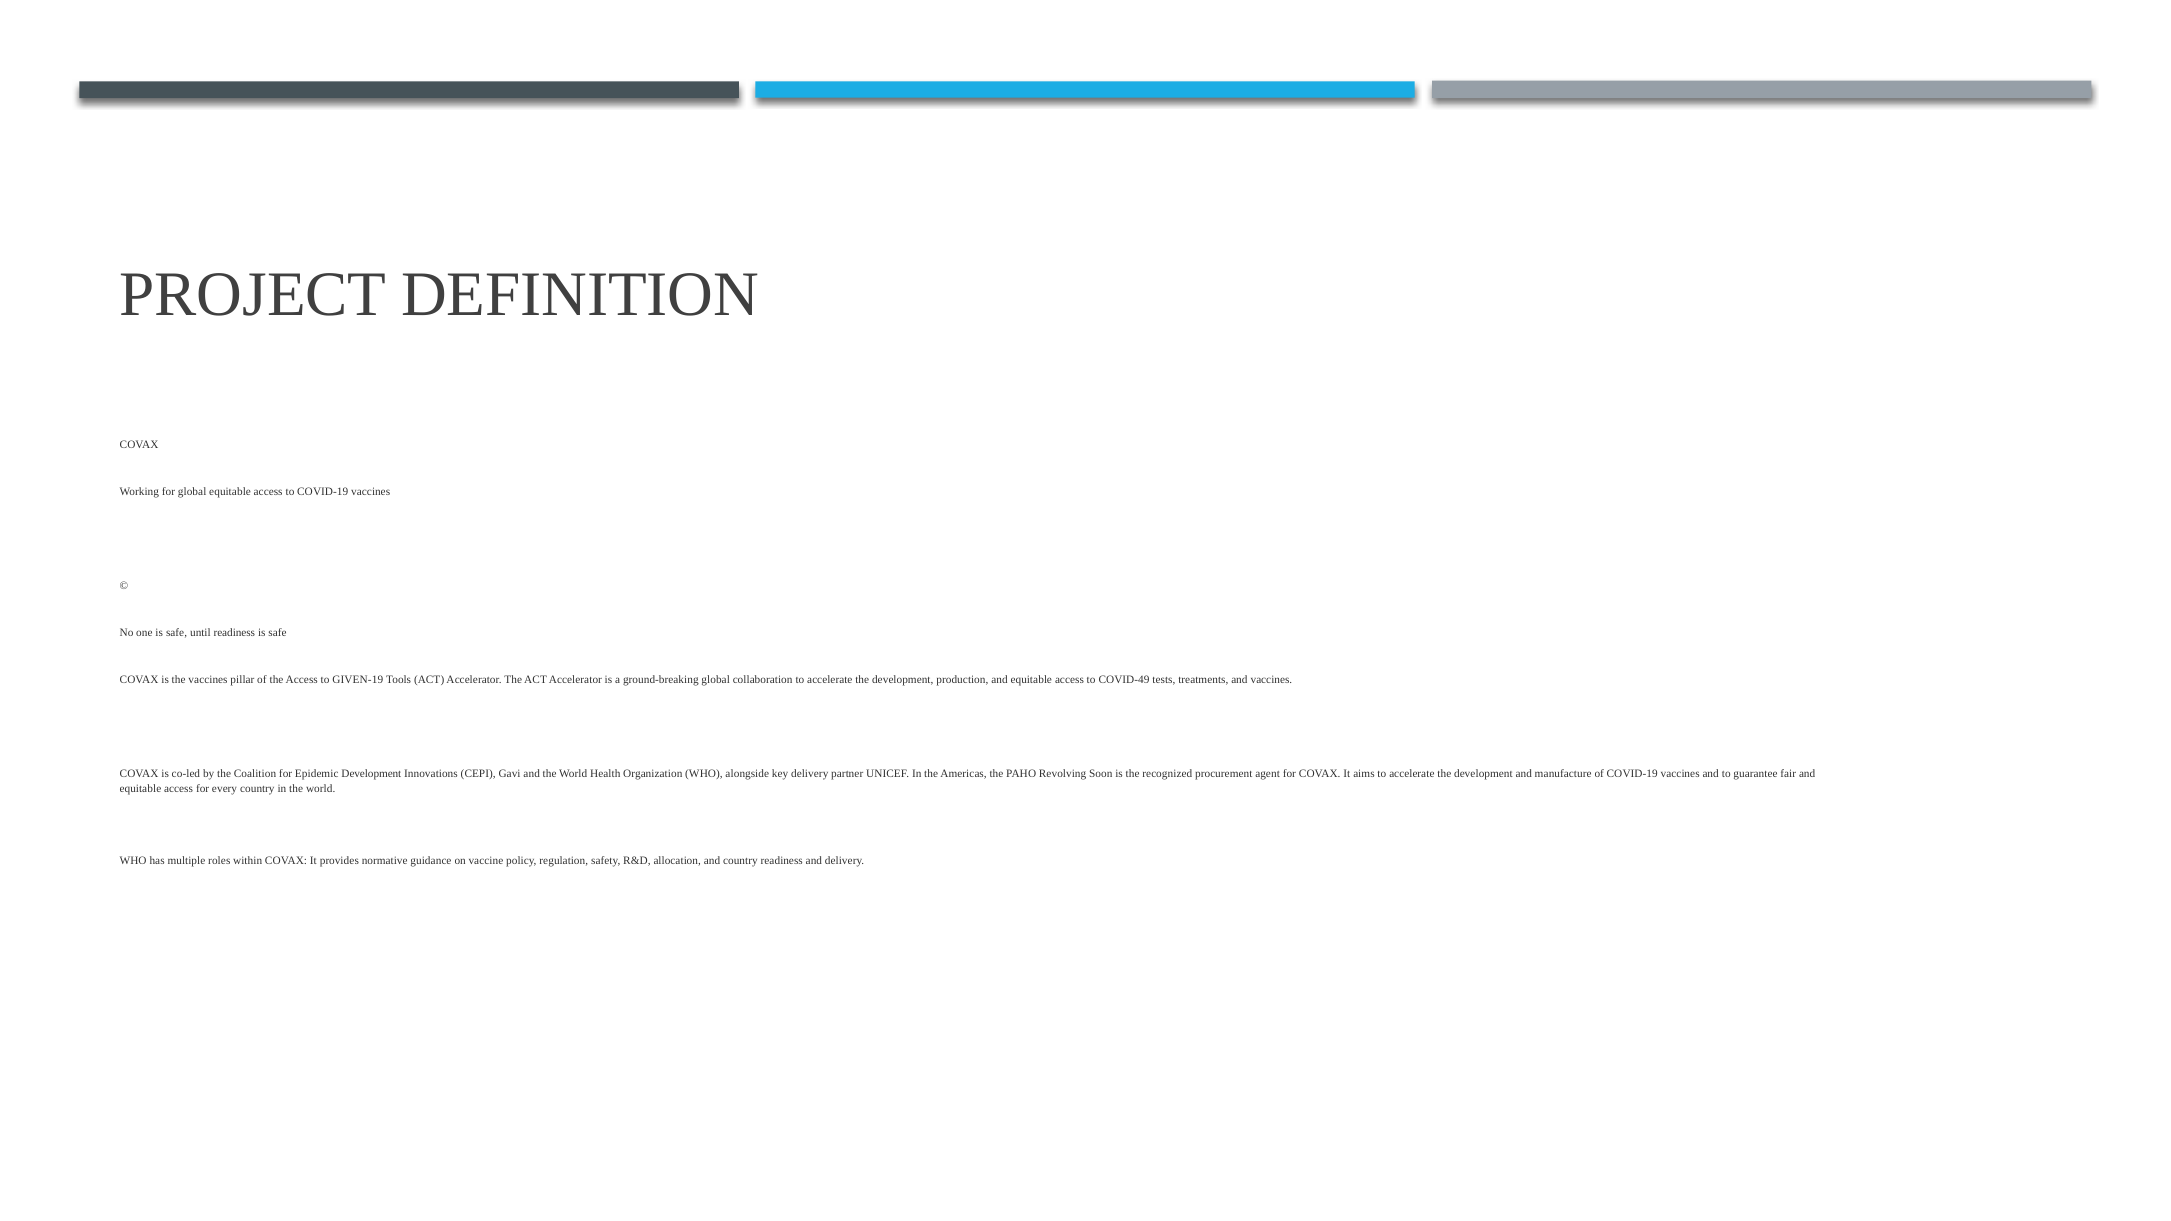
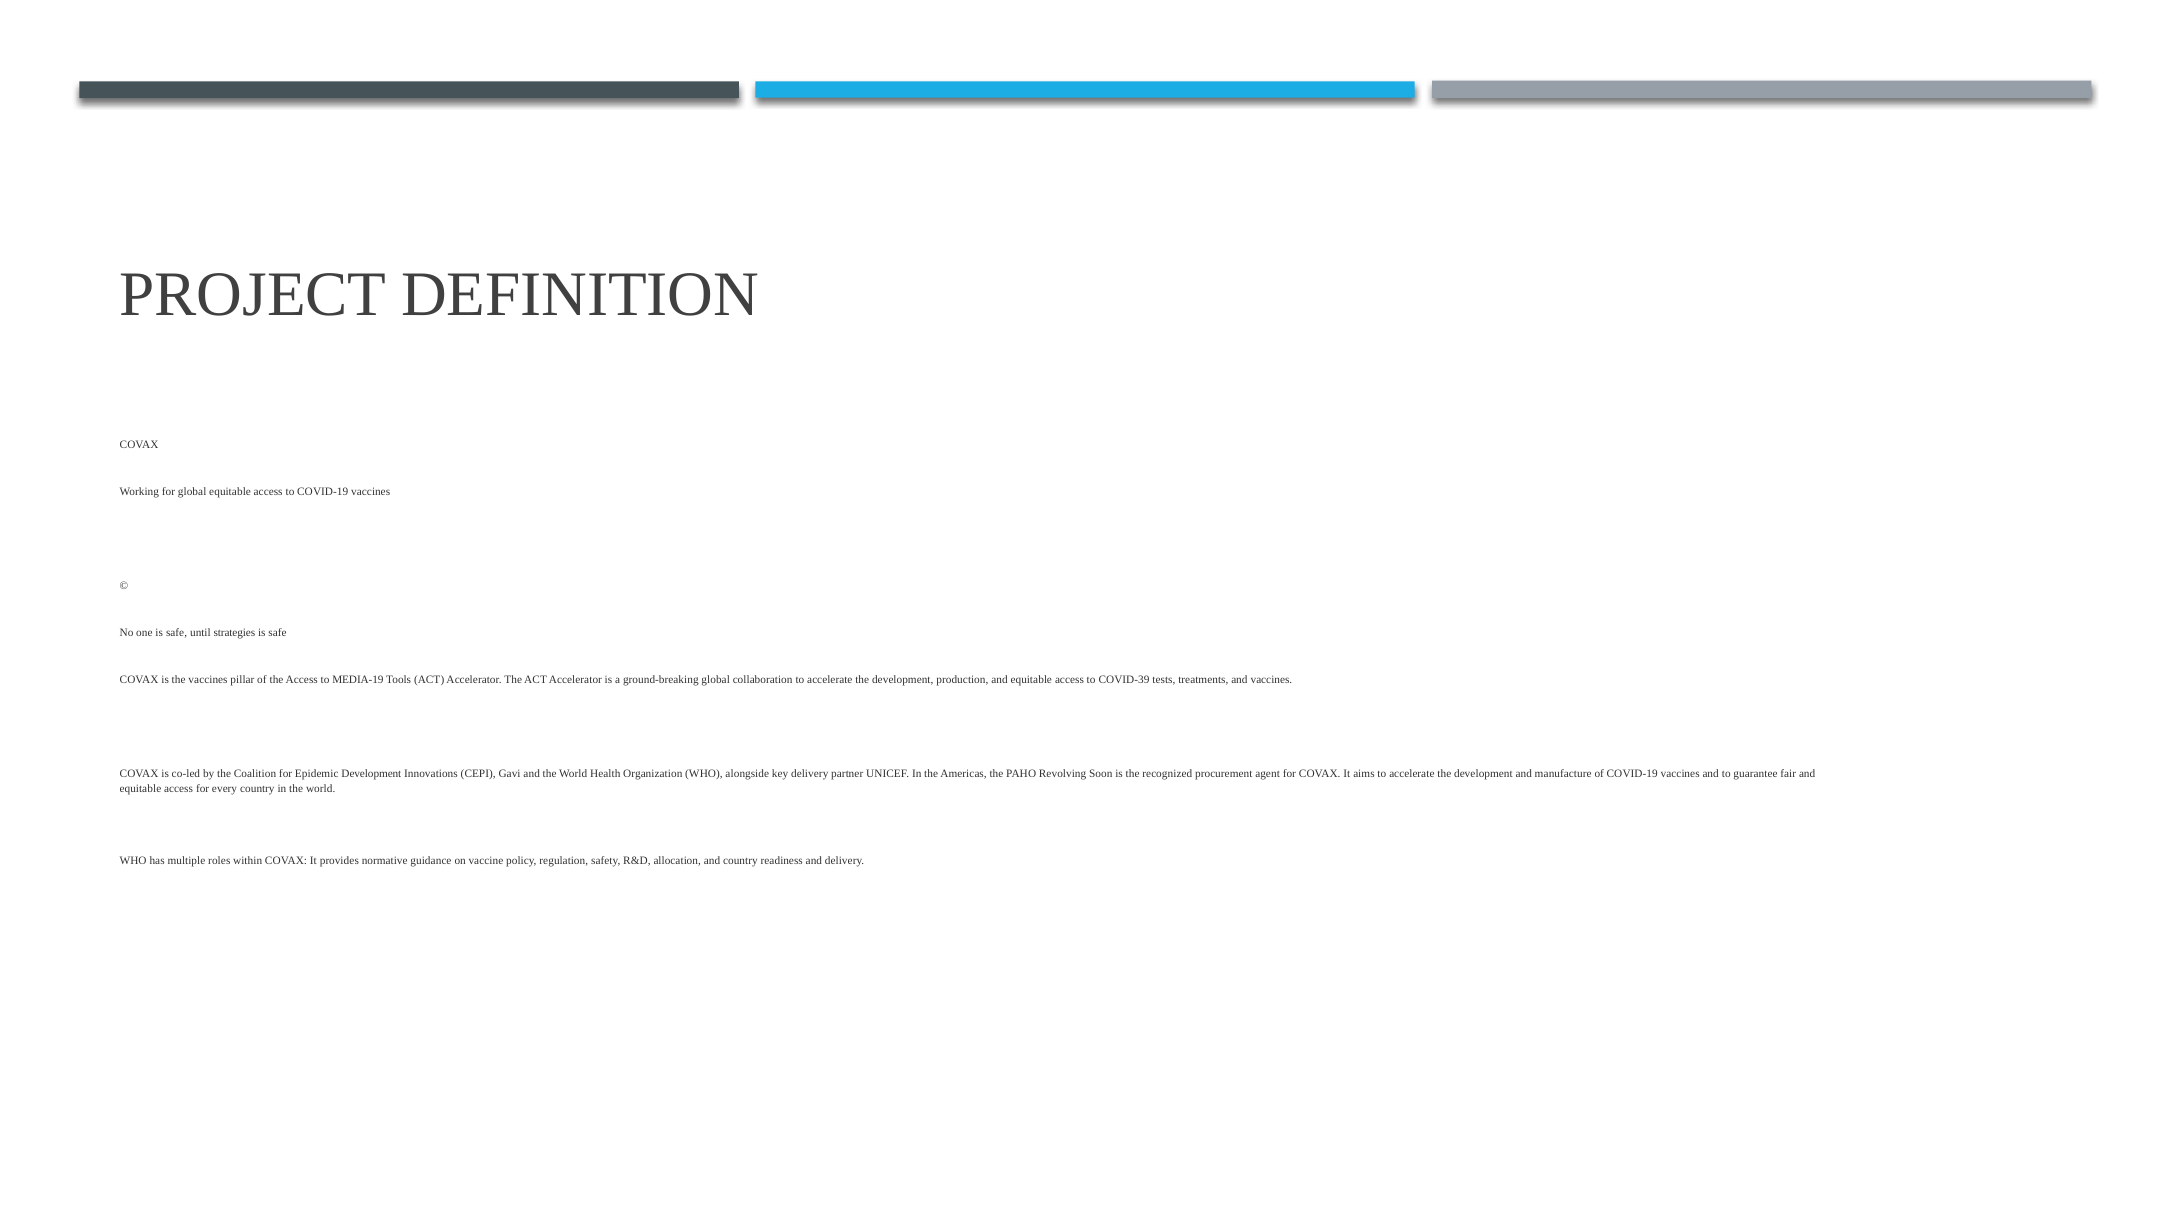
until readiness: readiness -> strategies
GIVEN-19: GIVEN-19 -> MEDIA-19
COVID-49: COVID-49 -> COVID-39
